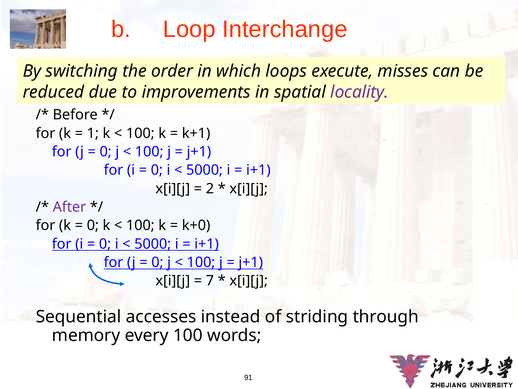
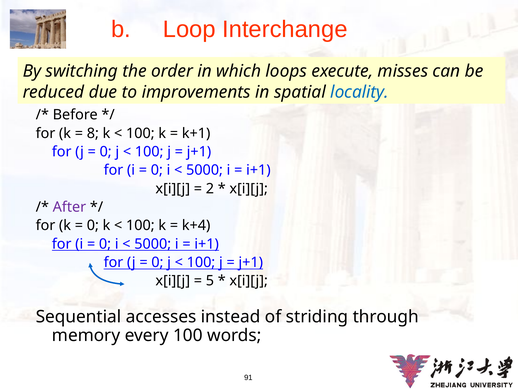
locality colour: purple -> blue
1: 1 -> 8
k+0: k+0 -> k+4
7: 7 -> 5
